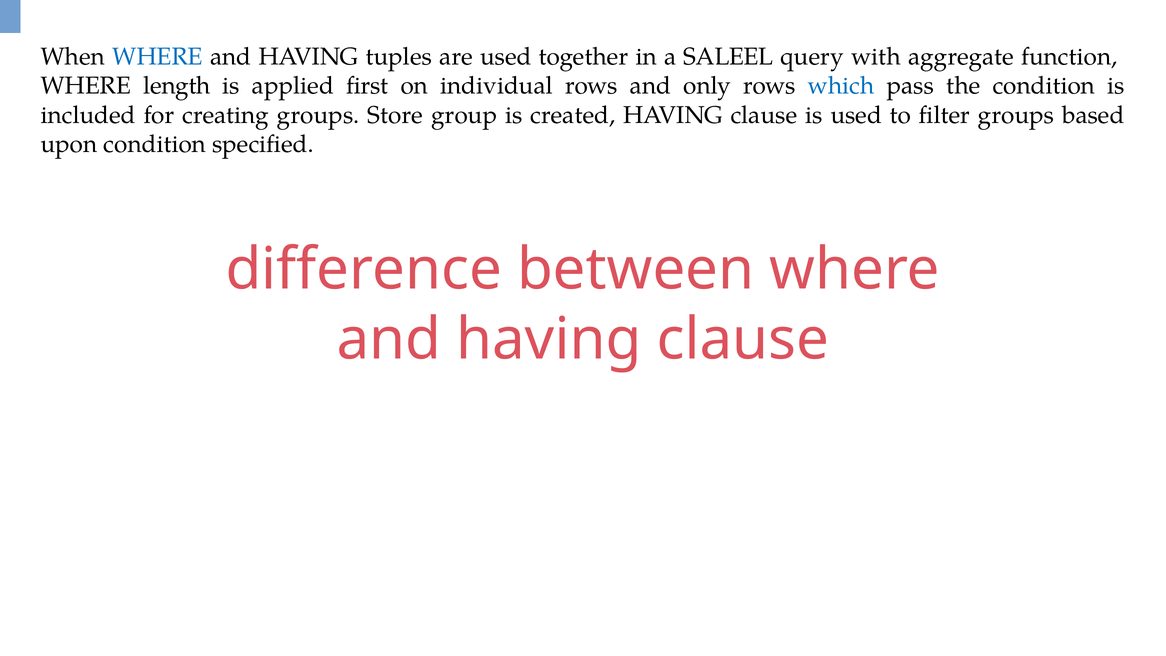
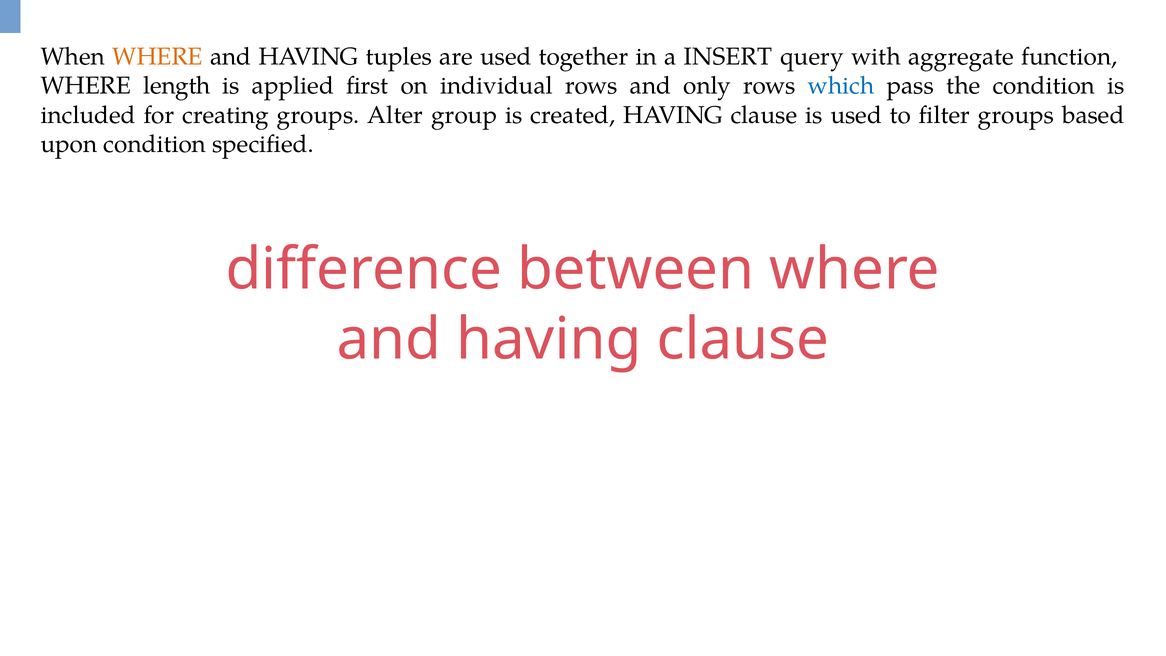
WHERE at (157, 57) colour: blue -> orange
SALEEL: SALEEL -> INSERT
Store: Store -> Alter
